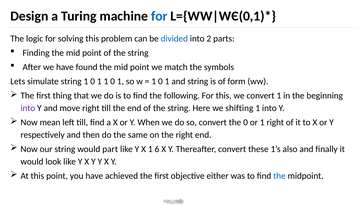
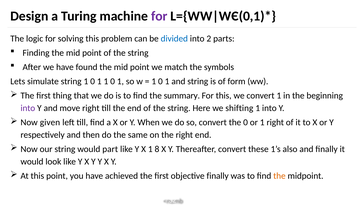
for at (159, 16) colour: blue -> purple
following: following -> summary
mean: mean -> given
6: 6 -> 8
objective either: either -> finally
the at (279, 176) colour: blue -> orange
